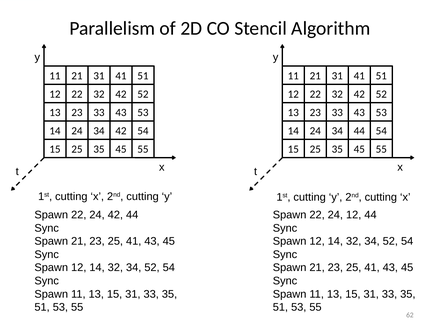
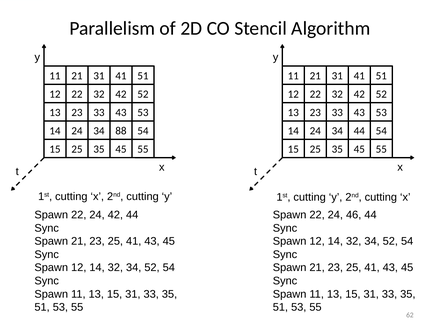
34 42: 42 -> 88
24 12: 12 -> 46
